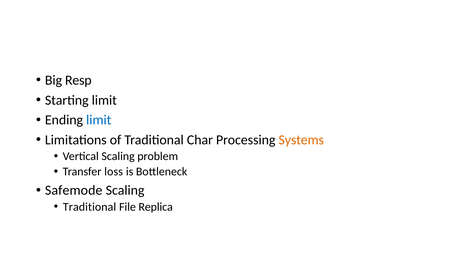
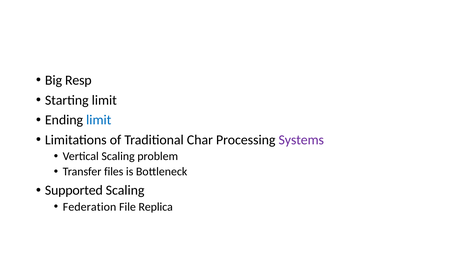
Systems colour: orange -> purple
loss: loss -> files
Safemode: Safemode -> Supported
Traditional at (90, 206): Traditional -> Federation
